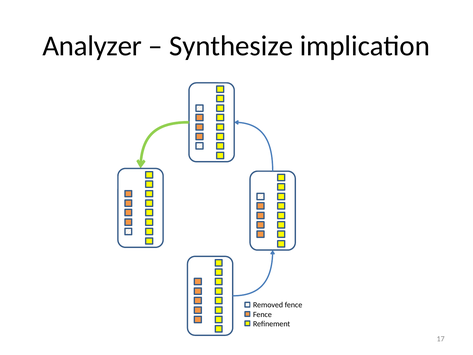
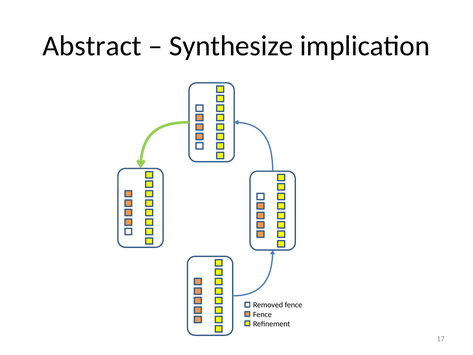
Analyzer: Analyzer -> Abstract
